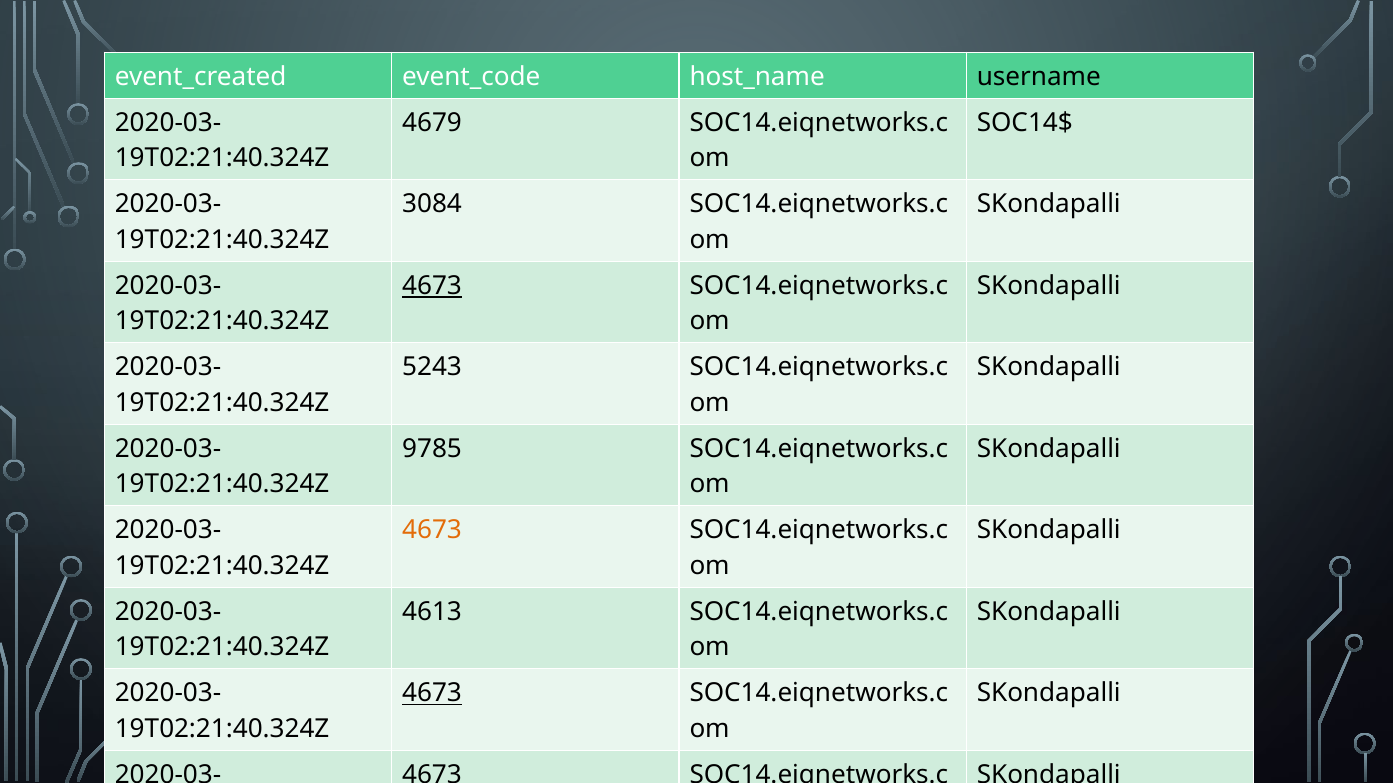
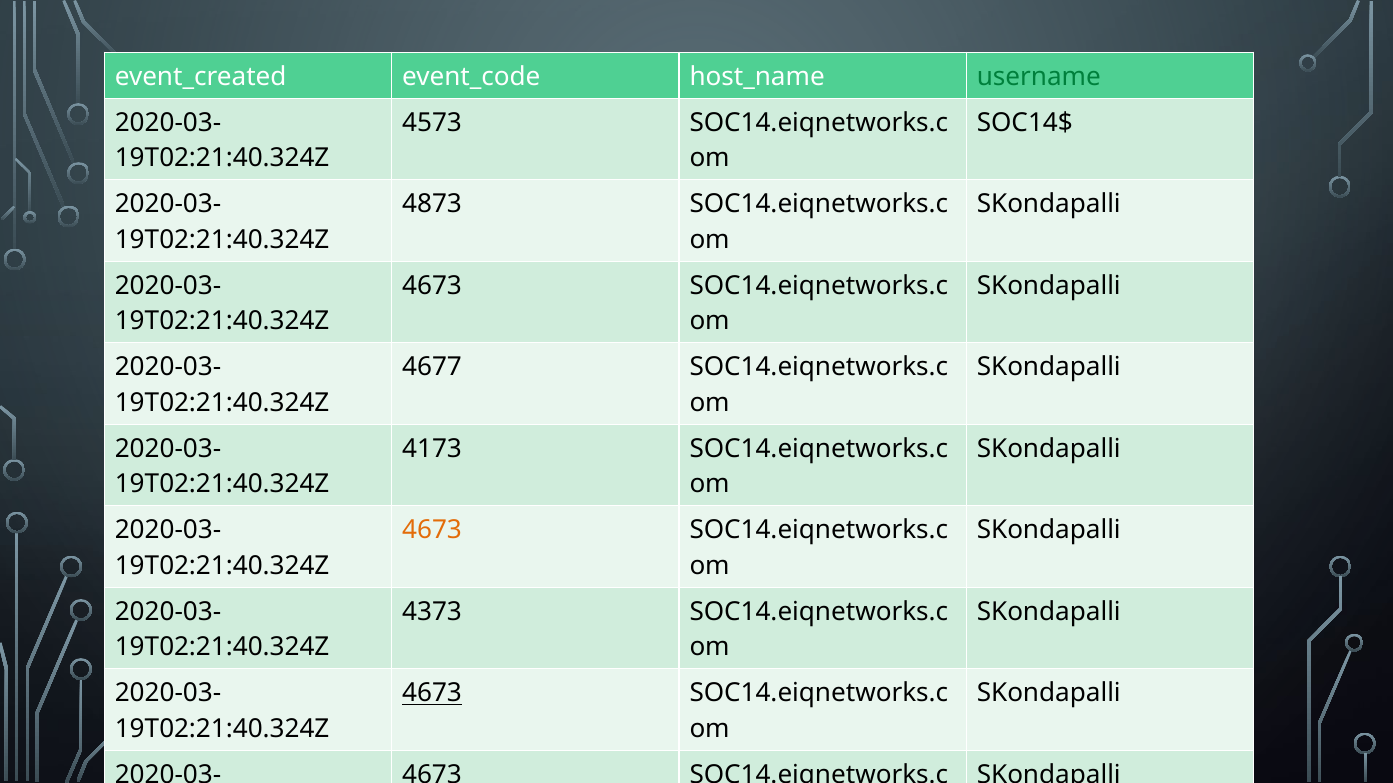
username colour: black -> green
4679: 4679 -> 4573
3084: 3084 -> 4873
4673 at (432, 286) underline: present -> none
5243: 5243 -> 4677
9785: 9785 -> 4173
4613: 4613 -> 4373
